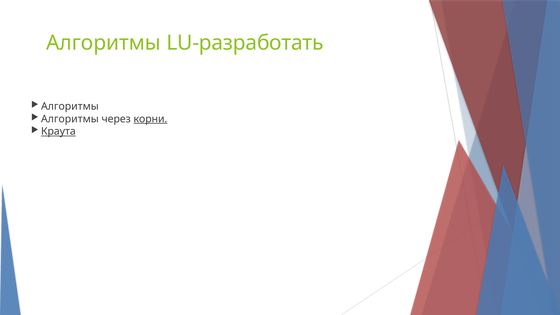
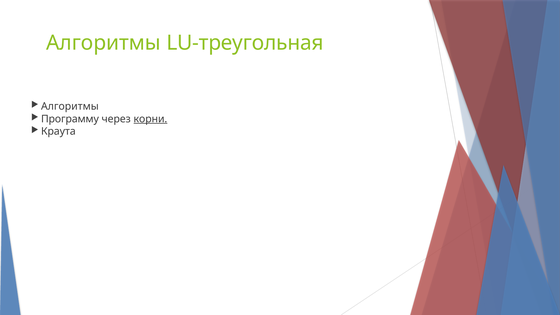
LU-разработать: LU-разработать -> LU-треугольная
Алгоритмы at (70, 119): Алгоритмы -> Программу
Краута underline: present -> none
